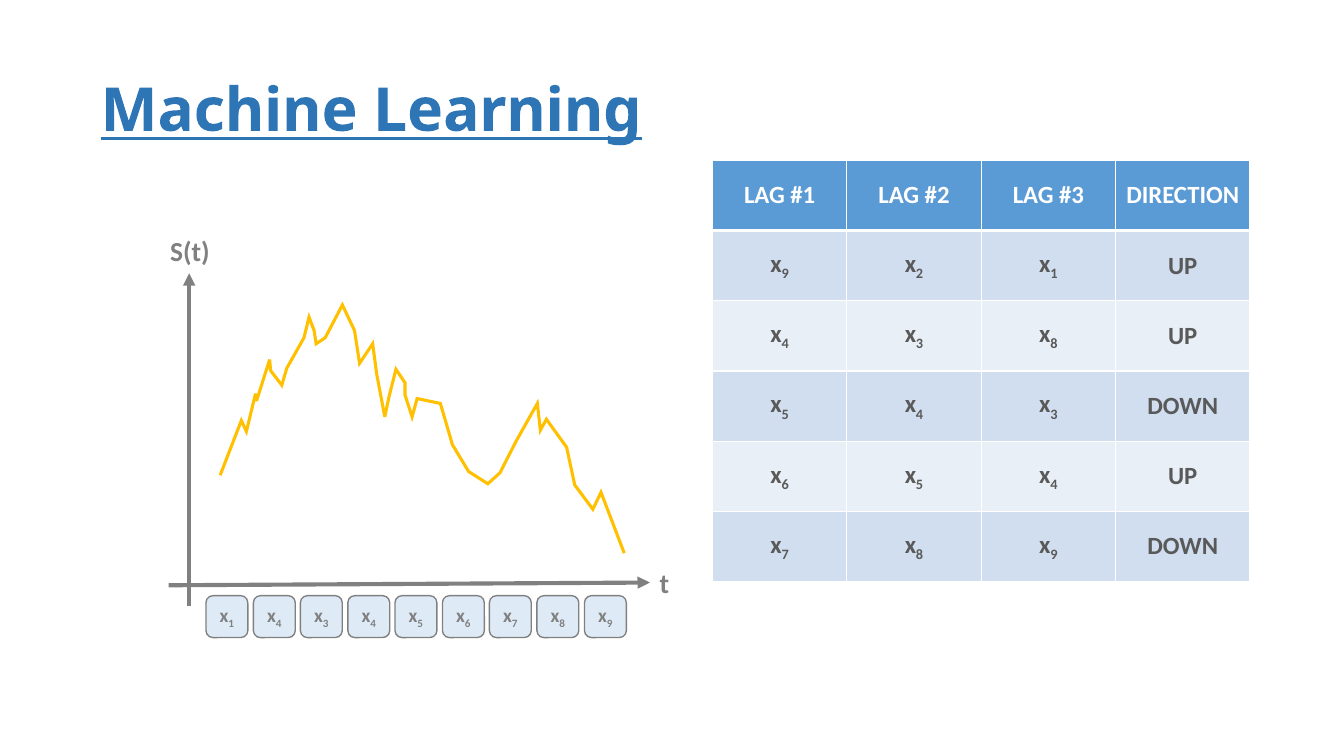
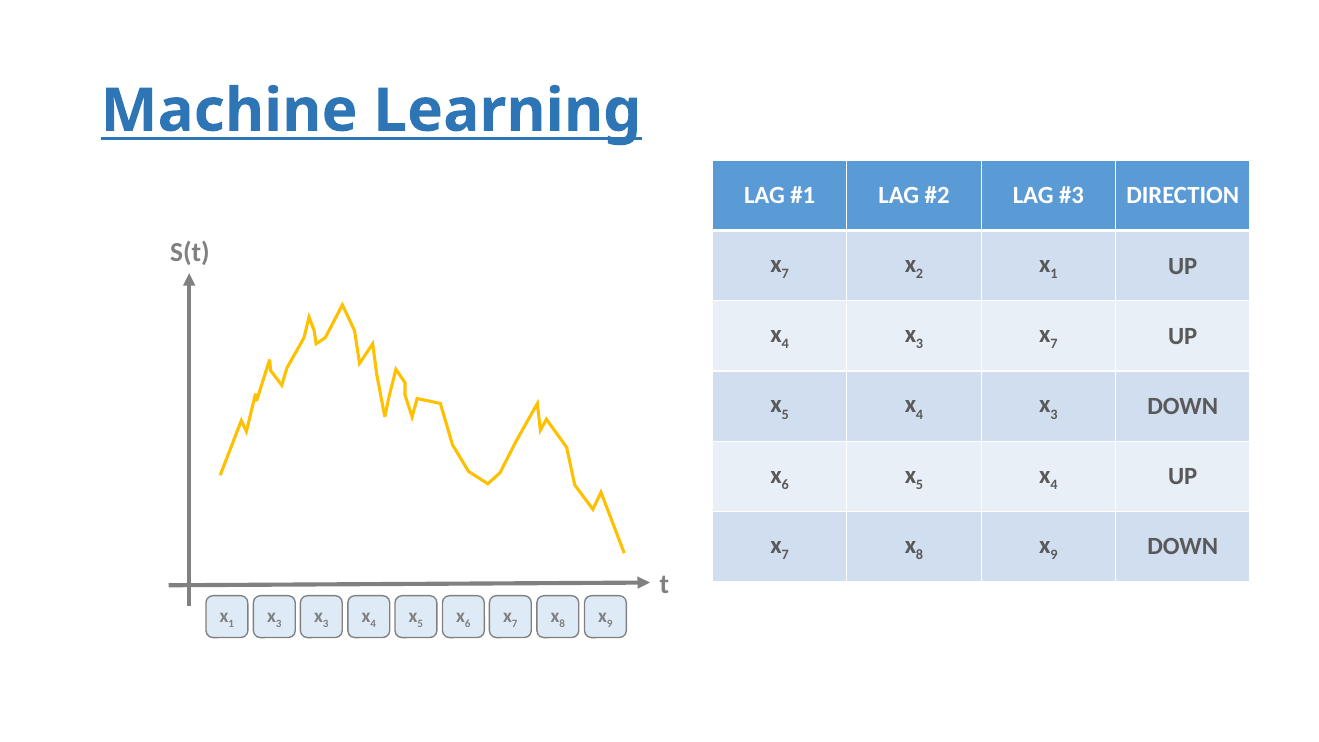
9 at (785, 274): 9 -> 7
8 at (1054, 344): 8 -> 7
4 at (279, 624): 4 -> 3
